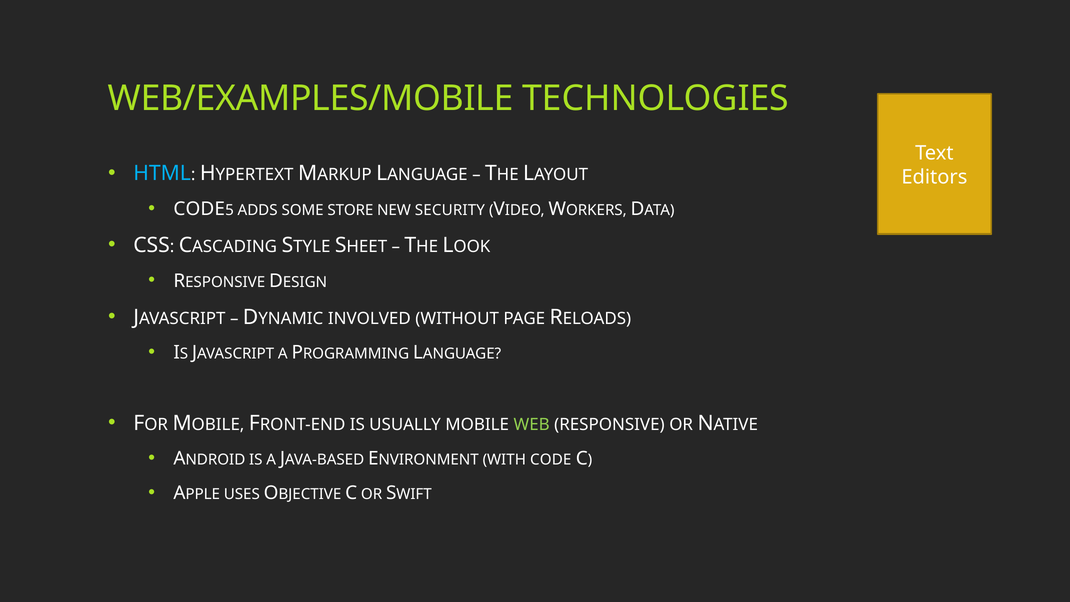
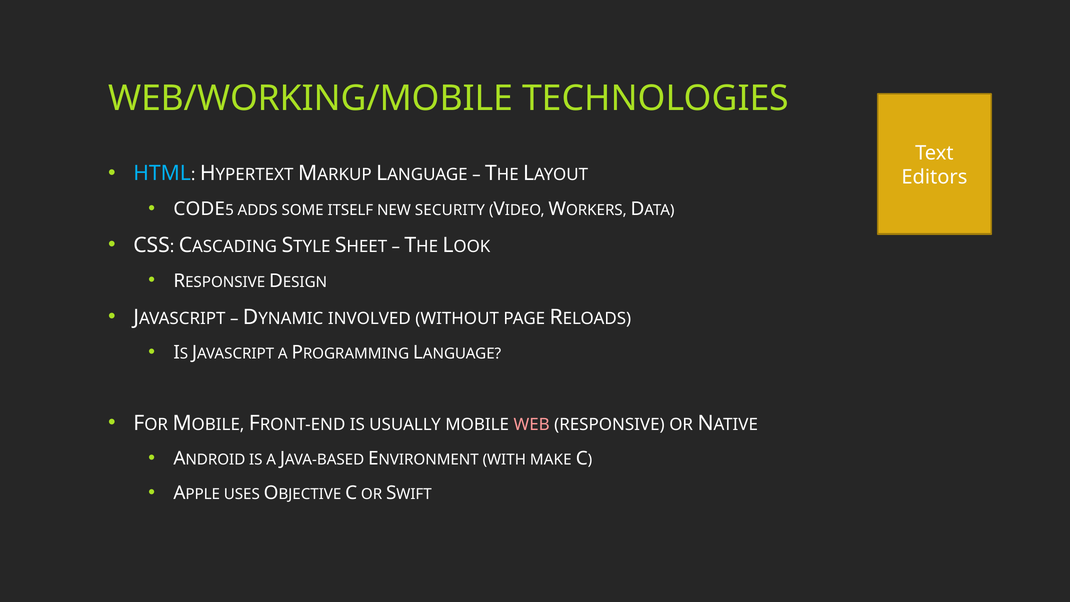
WEB/EXAMPLES/MOBILE: WEB/EXAMPLES/MOBILE -> WEB/WORKING/MOBILE
STORE: STORE -> ITSELF
WEB colour: light green -> pink
WITH CODE: CODE -> MAKE
